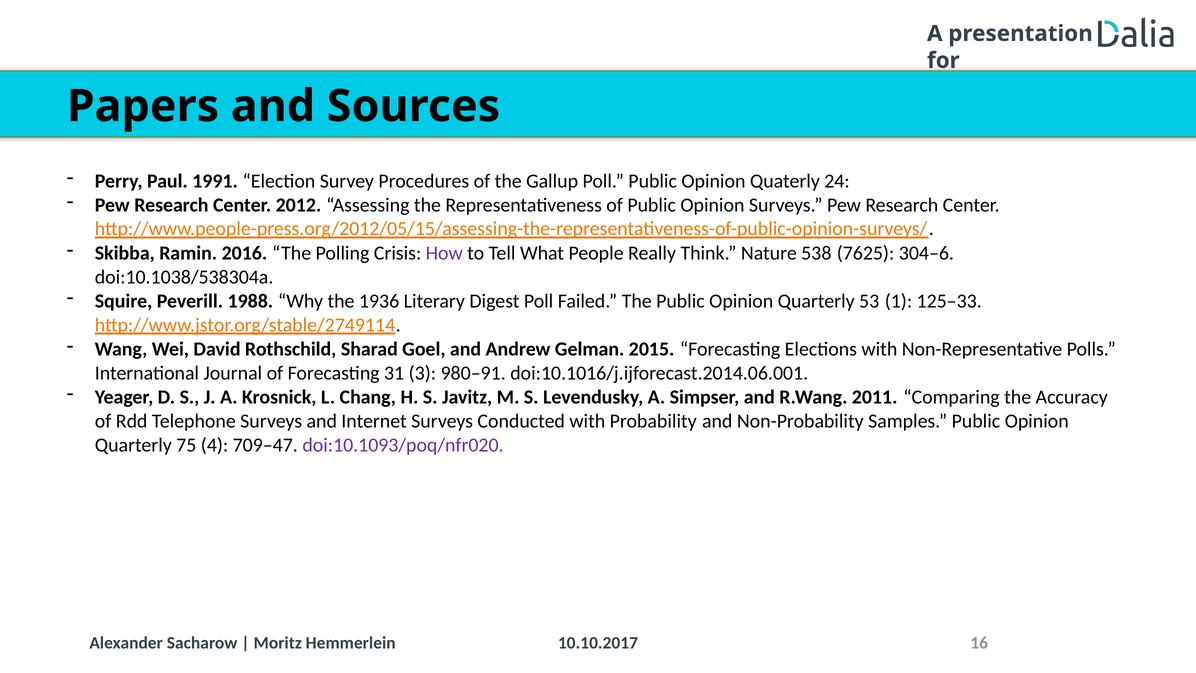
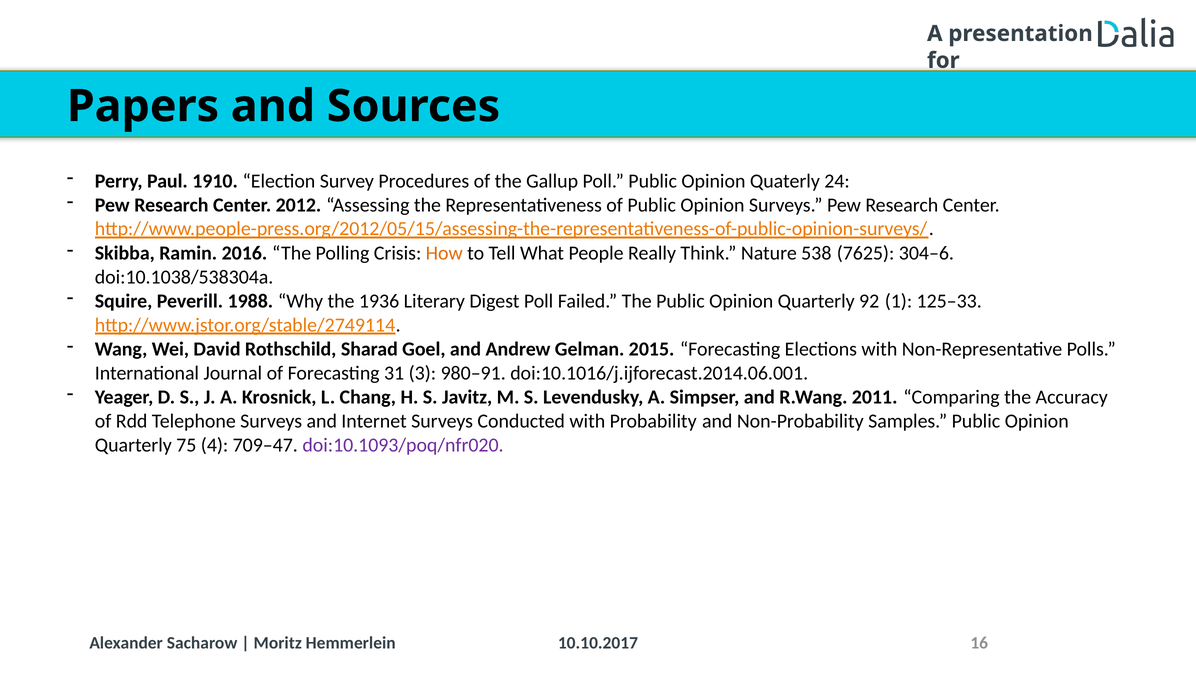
1991: 1991 -> 1910
How colour: purple -> orange
53: 53 -> 92
